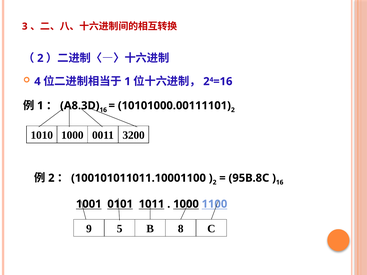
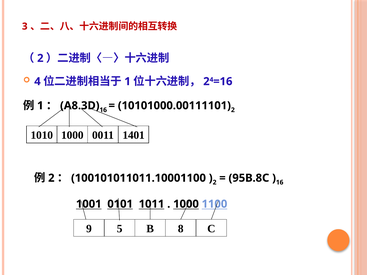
3200: 3200 -> 1401
